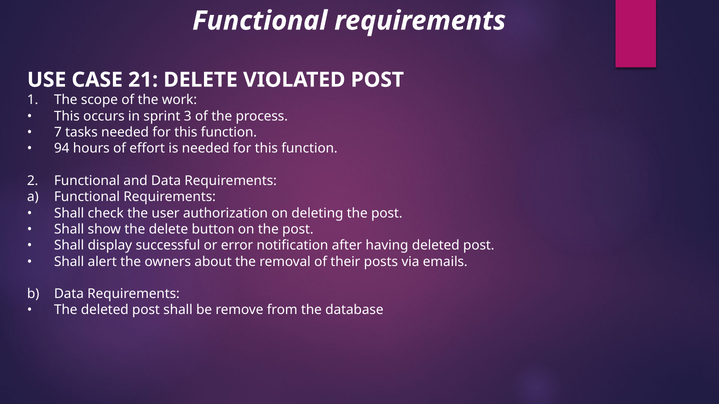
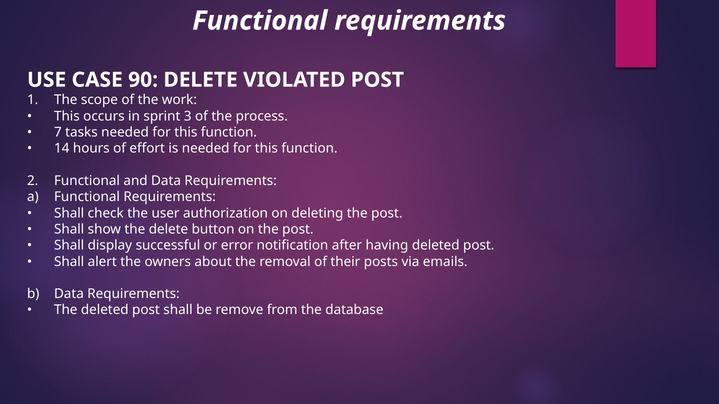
21: 21 -> 90
94: 94 -> 14
